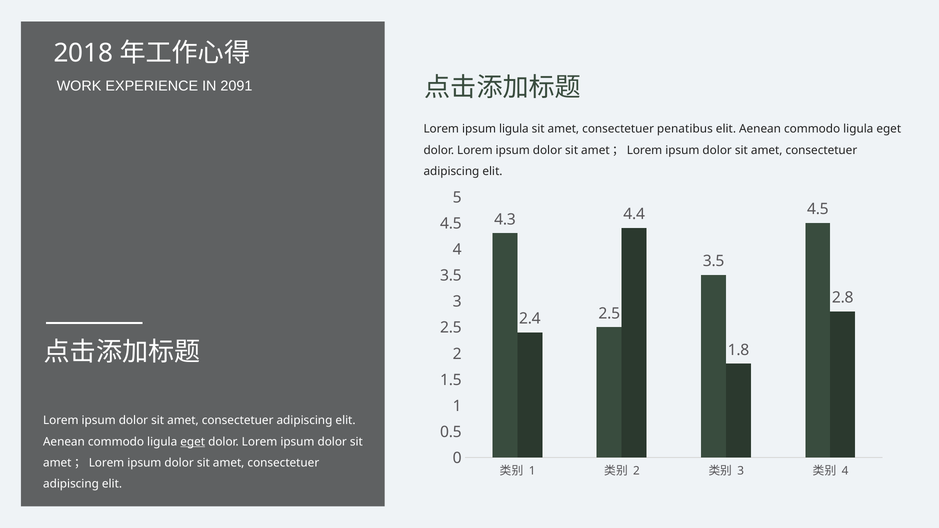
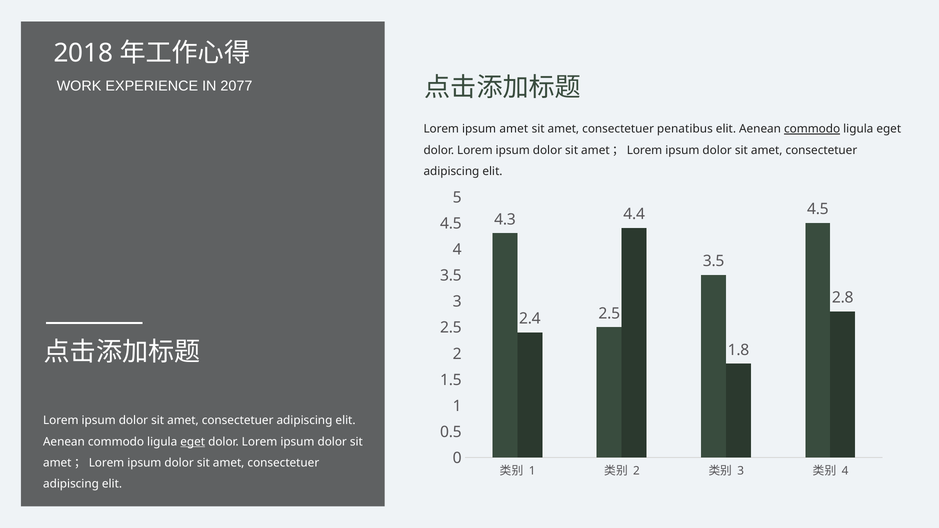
2091: 2091 -> 2077
ipsum ligula: ligula -> amet
commodo at (812, 129) underline: none -> present
